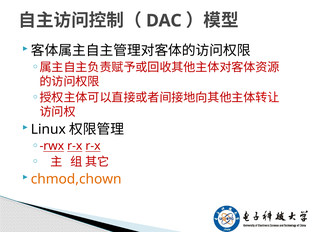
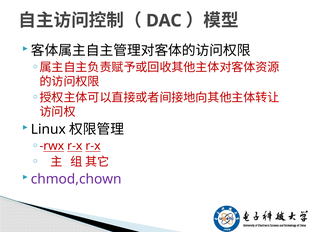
chmod,chown colour: orange -> purple
